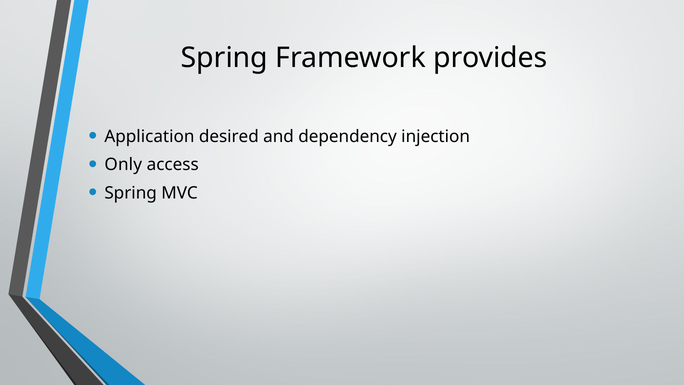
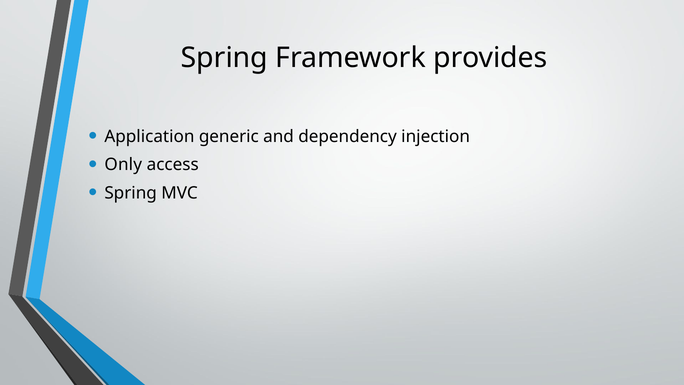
desired: desired -> generic
